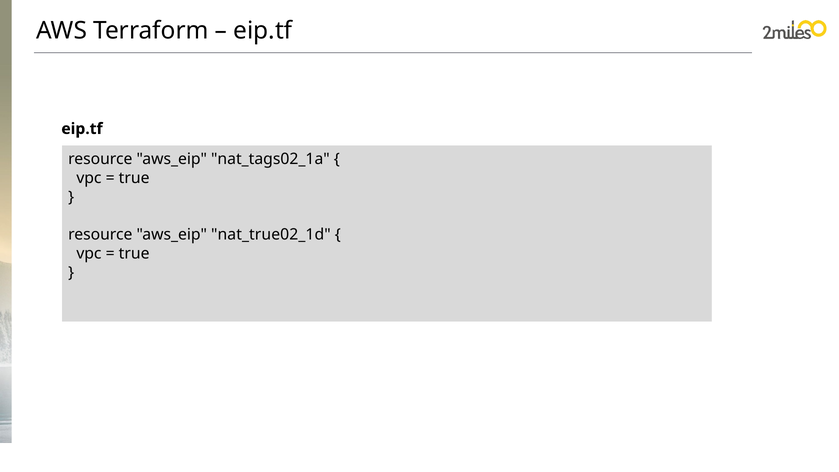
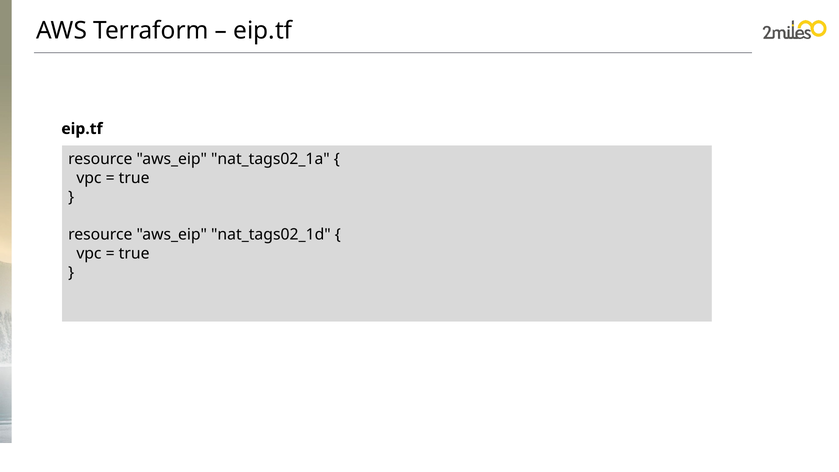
nat_true02_1d: nat_true02_1d -> nat_tags02_1d
